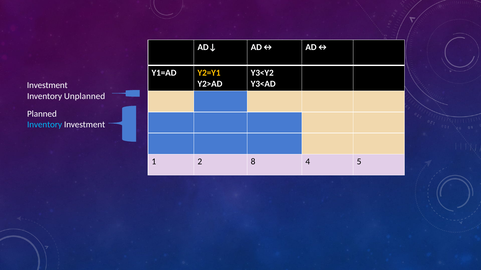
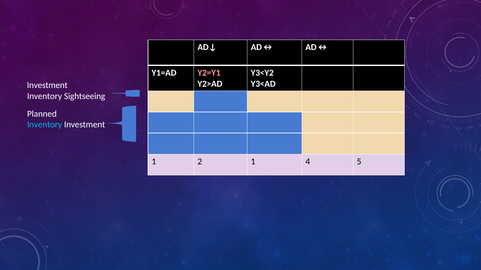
Y2=Y1 colour: yellow -> pink
Unplanned: Unplanned -> Sightseeing
2 8: 8 -> 1
